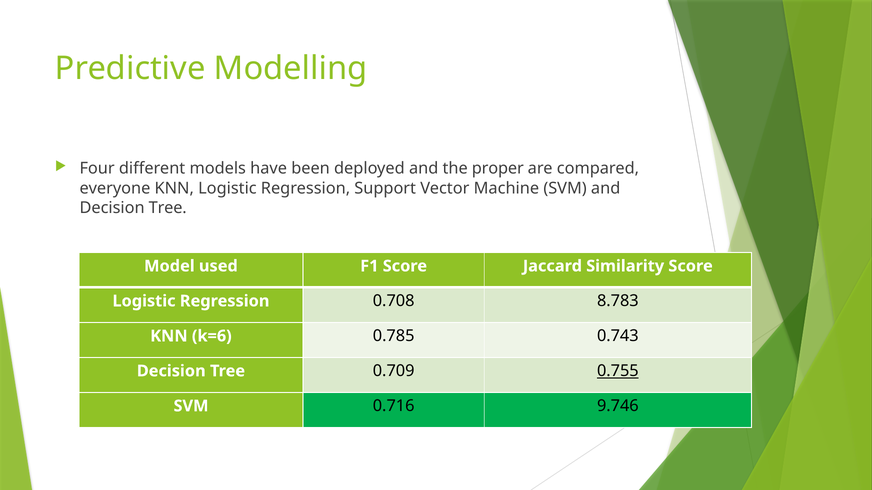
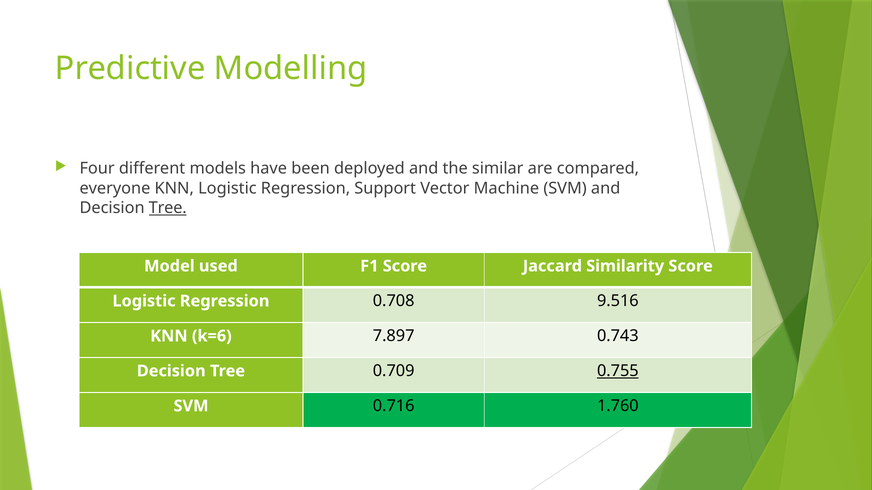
proper: proper -> similar
Tree at (168, 208) underline: none -> present
8.783: 8.783 -> 9.516
0.785: 0.785 -> 7.897
9.746: 9.746 -> 1.760
